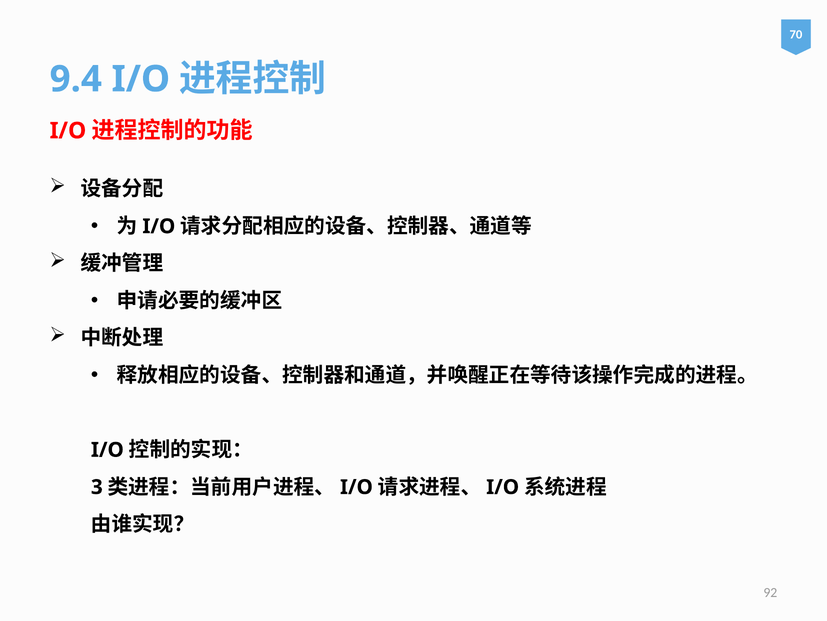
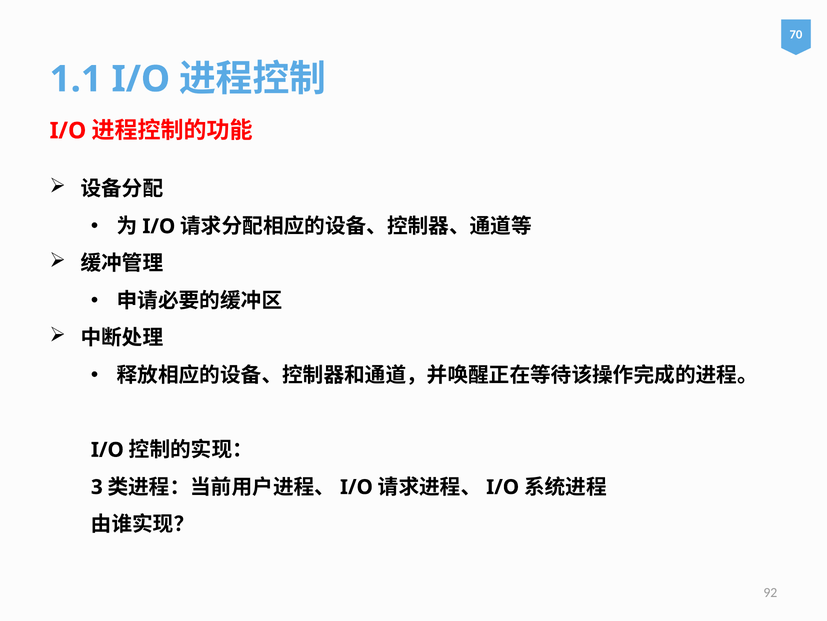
9.4: 9.4 -> 1.1
